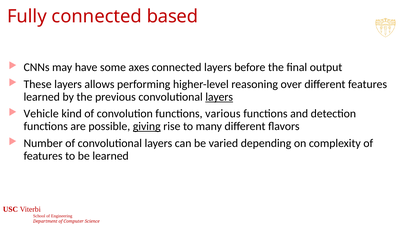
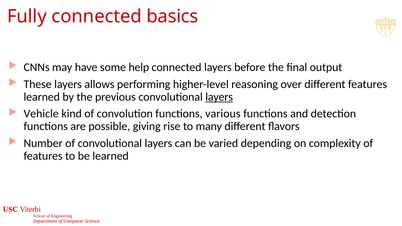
based: based -> basics
axes: axes -> help
giving underline: present -> none
